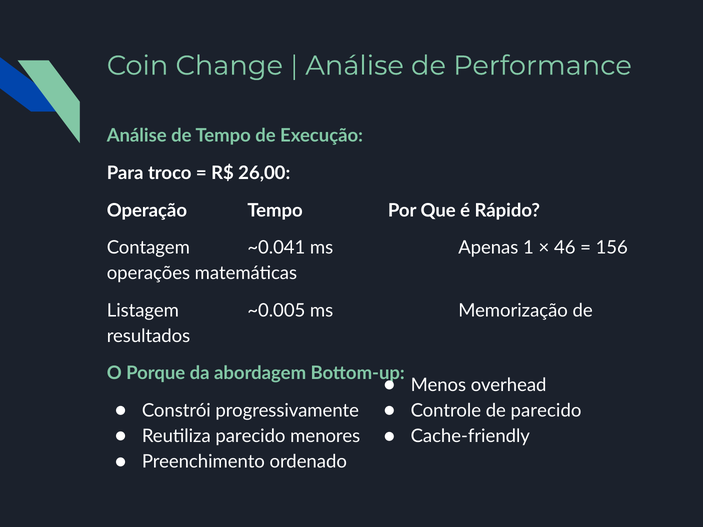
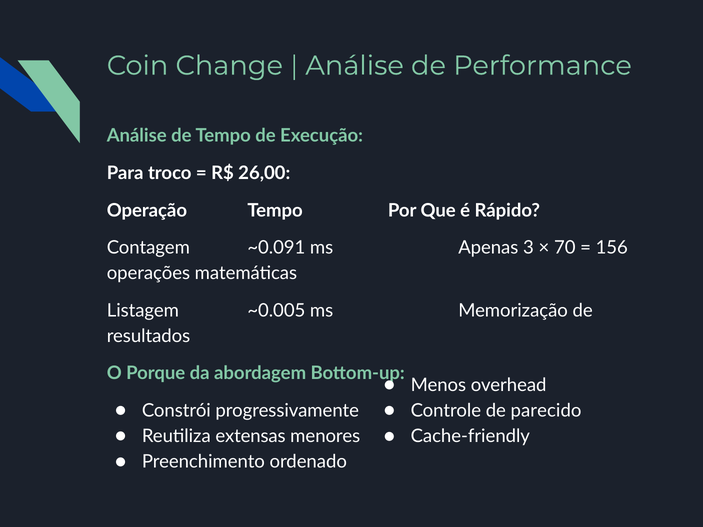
~0.041: ~0.041 -> ~0.091
1: 1 -> 3
46: 46 -> 70
Reutiliza parecido: parecido -> extensas
